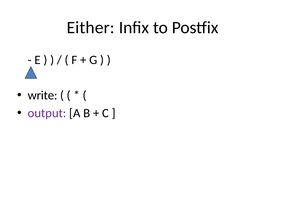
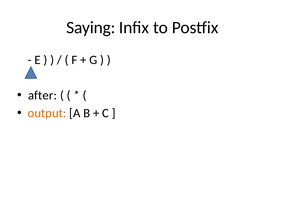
Either: Either -> Saying
write: write -> after
output colour: purple -> orange
